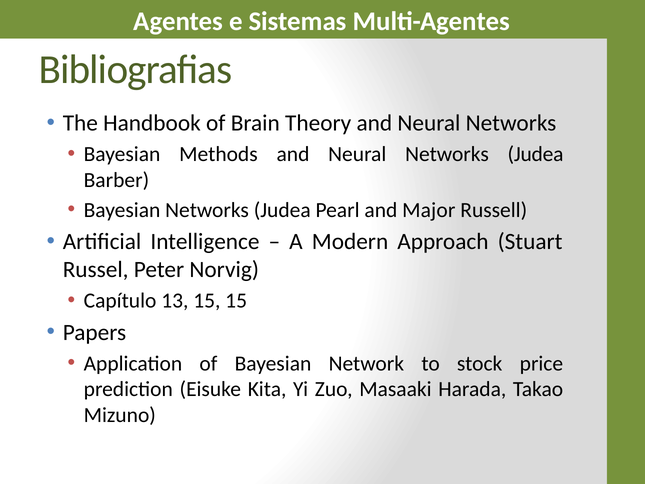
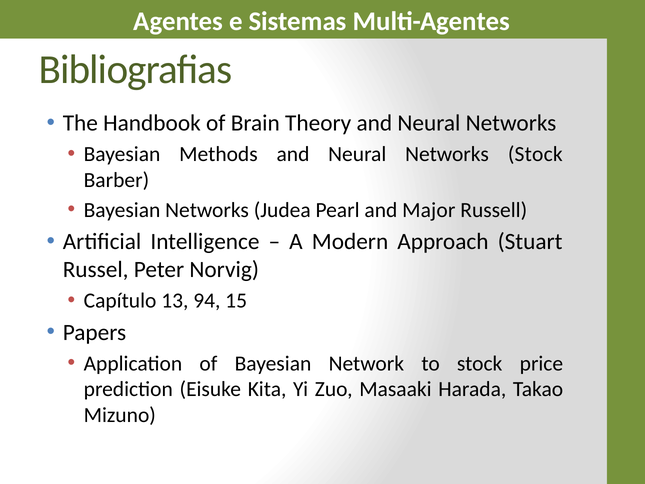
Neural Networks Judea: Judea -> Stock
13 15: 15 -> 94
